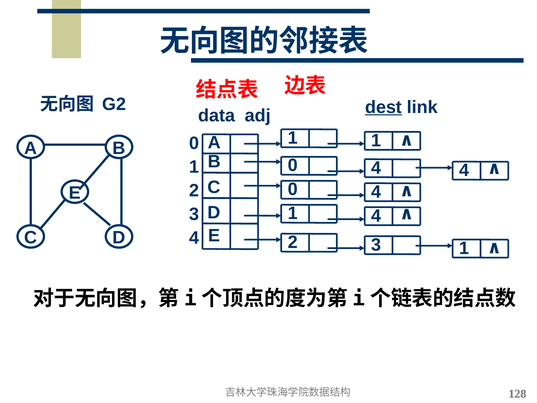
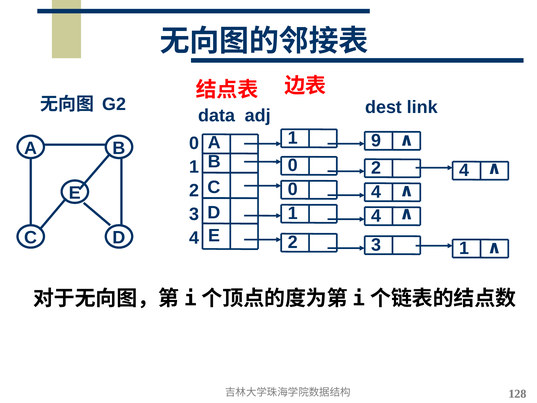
dest underline: present -> none
1 1: 1 -> 9
4 at (376, 168): 4 -> 2
